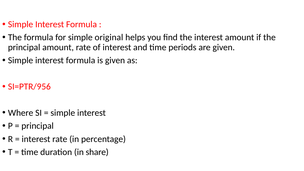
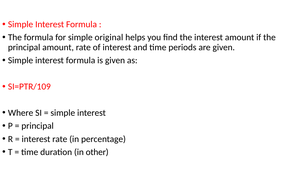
SI=PTR/956: SI=PTR/956 -> SI=PTR/109
share: share -> other
